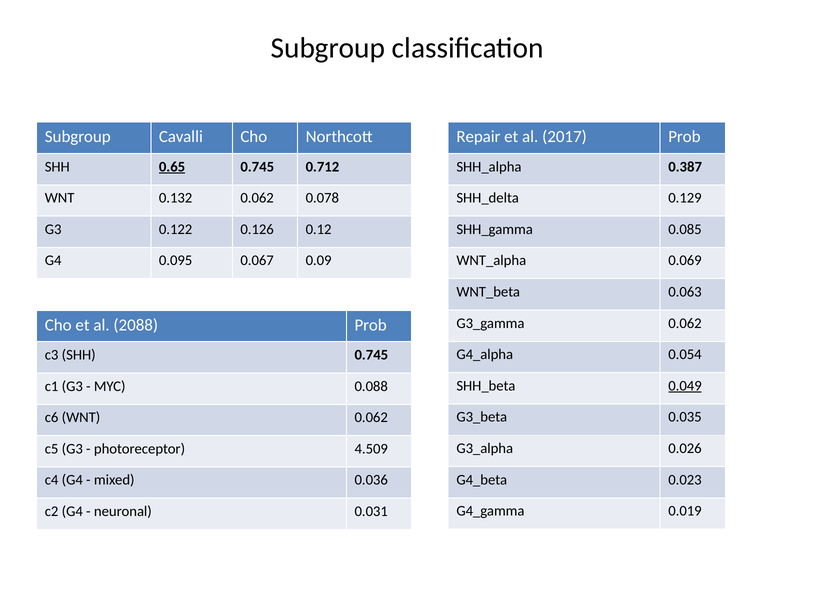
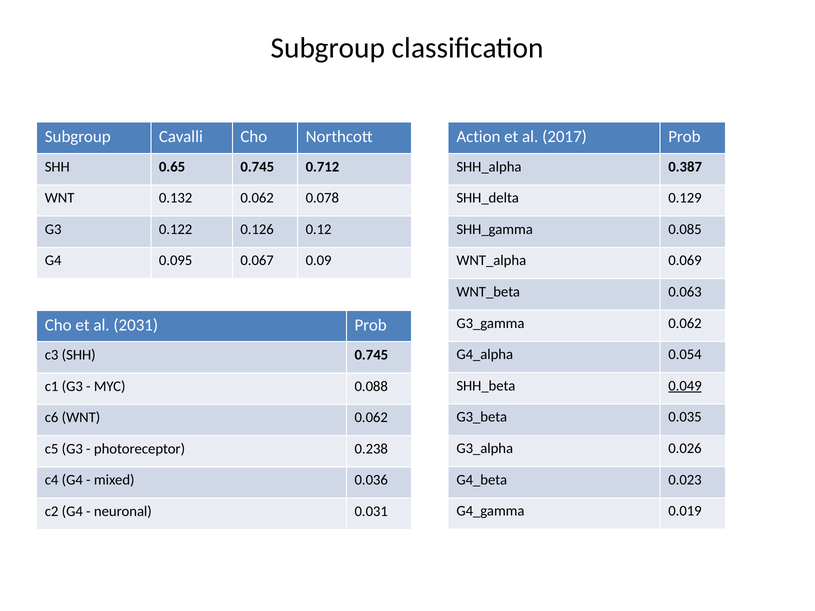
Repair: Repair -> Action
0.65 underline: present -> none
2088: 2088 -> 2031
4.509: 4.509 -> 0.238
